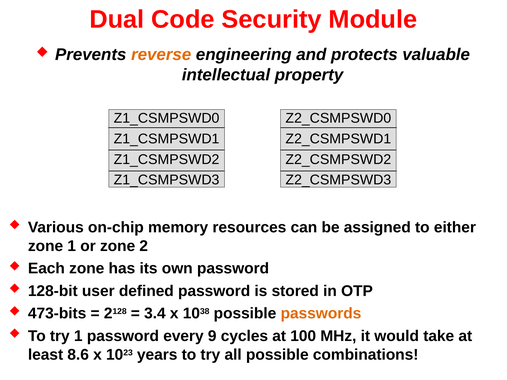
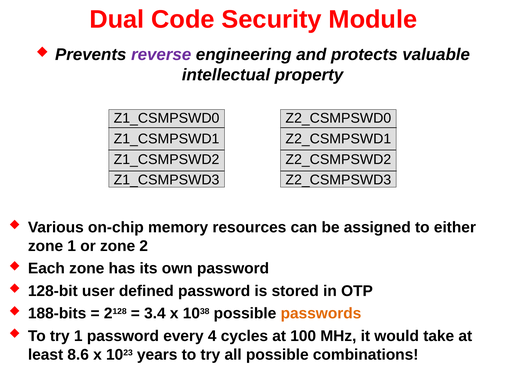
reverse colour: orange -> purple
473-bits: 473-bits -> 188-bits
9: 9 -> 4
